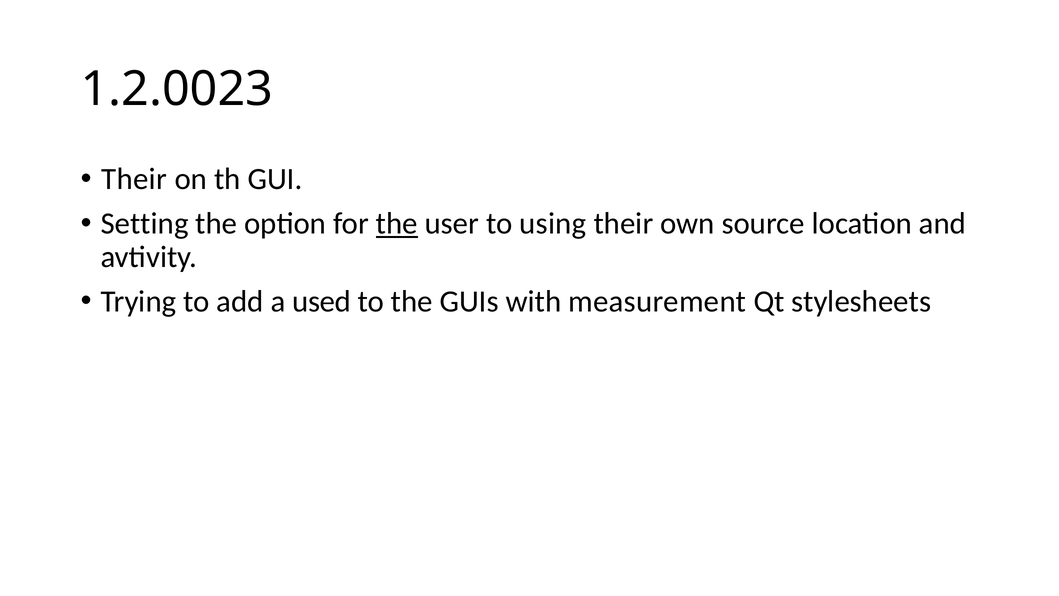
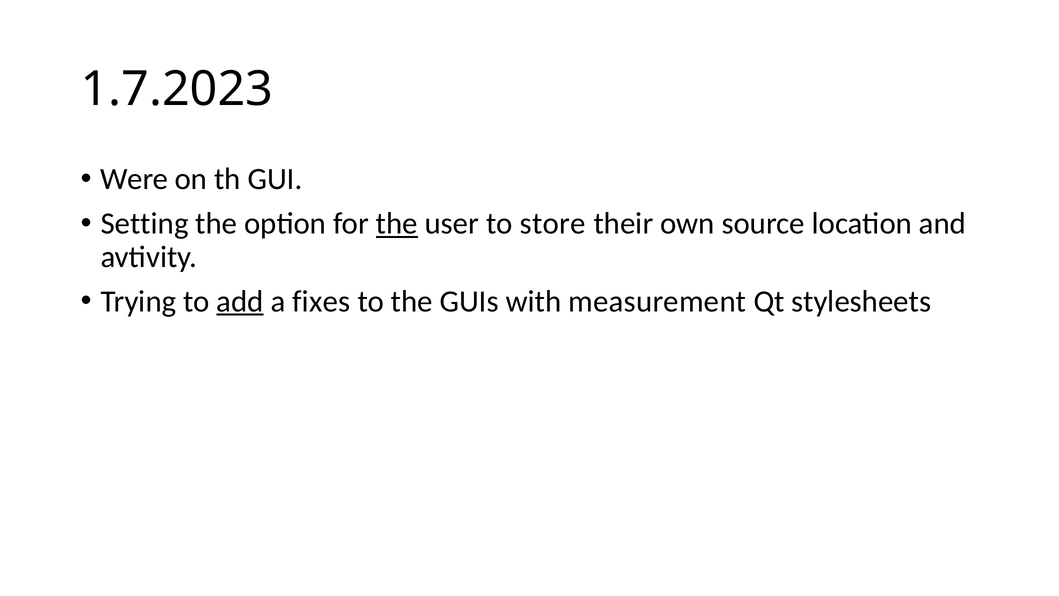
1.2.0023: 1.2.0023 -> 1.7.2023
Their at (134, 179): Their -> Were
using: using -> store
add underline: none -> present
used: used -> fixes
